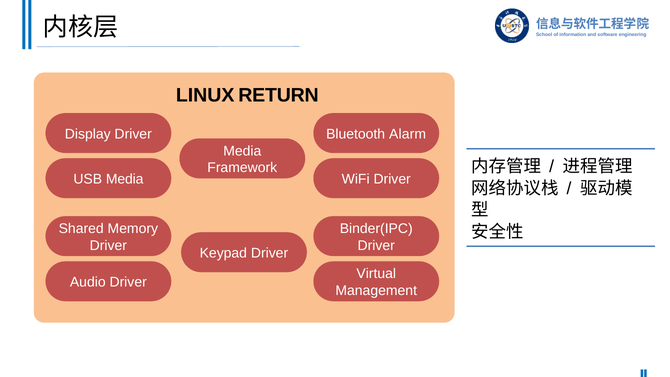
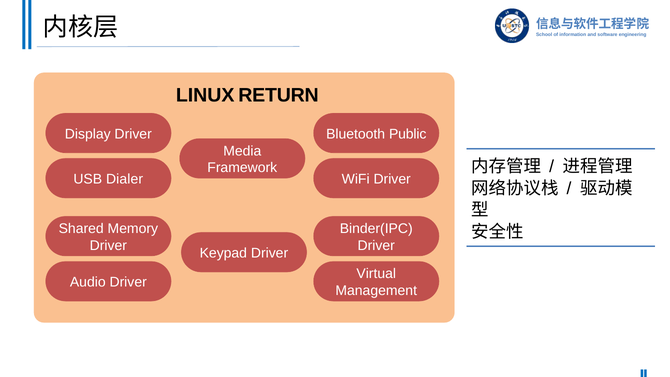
Alarm: Alarm -> Public
USB Media: Media -> Dialer
